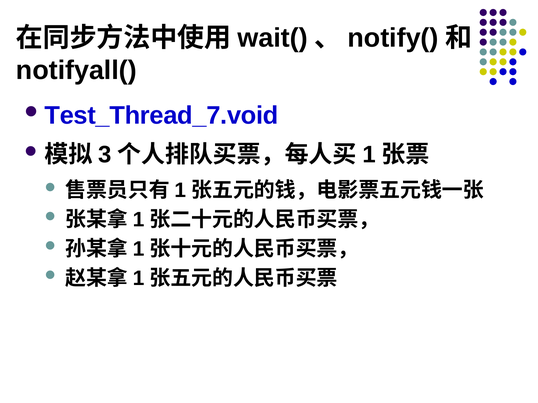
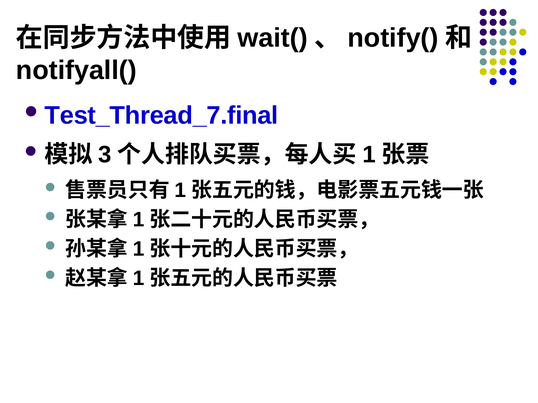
Test_Thread_7.void: Test_Thread_7.void -> Test_Thread_7.final
